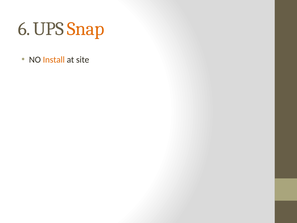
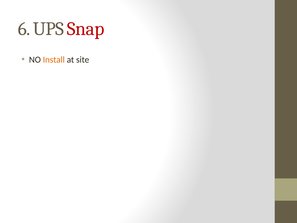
Snap colour: orange -> red
